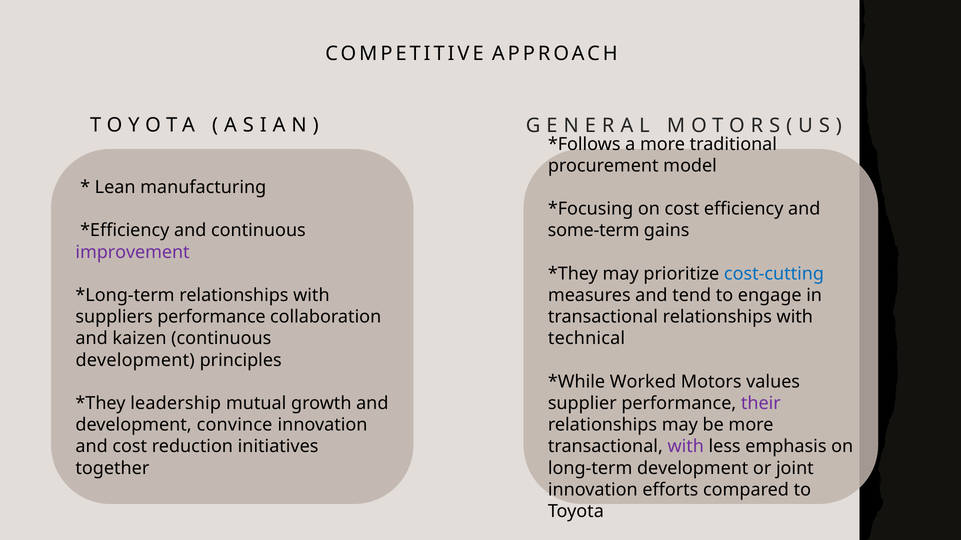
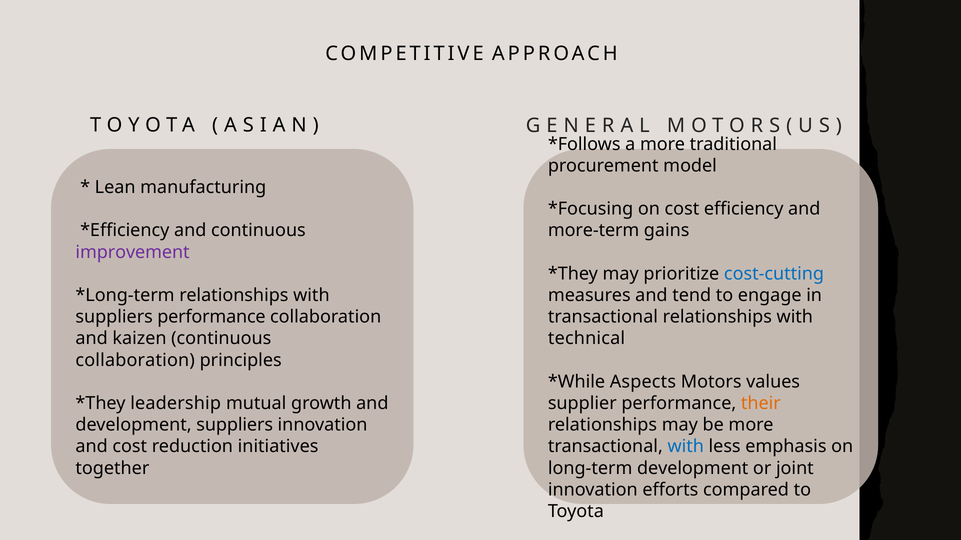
some-term: some-term -> more-term
development at (135, 360): development -> collaboration
Worked: Worked -> Aspects
their colour: purple -> orange
development convince: convince -> suppliers
with at (686, 447) colour: purple -> blue
